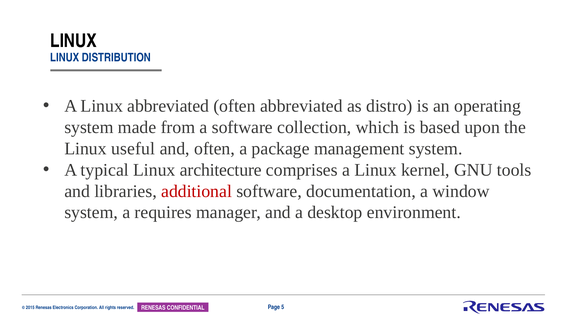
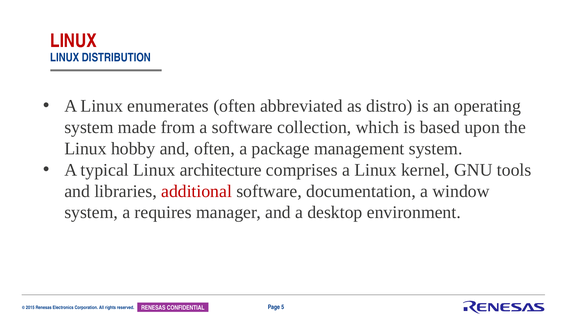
LINUX at (73, 41) colour: black -> red
Linux abbreviated: abbreviated -> enumerates
useful: useful -> hobby
